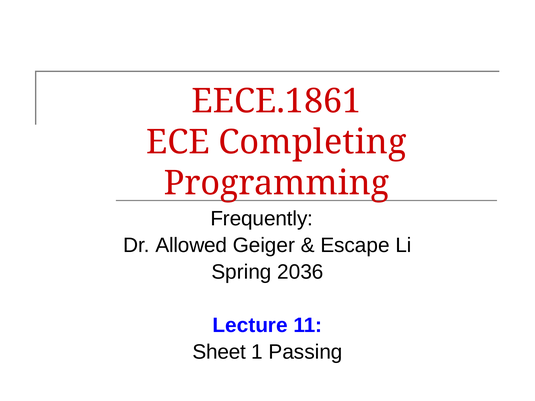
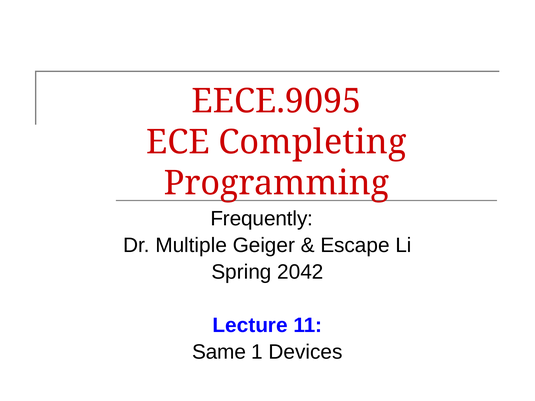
EECE.1861: EECE.1861 -> EECE.9095
Allowed: Allowed -> Multiple
2036: 2036 -> 2042
Sheet: Sheet -> Same
Passing: Passing -> Devices
